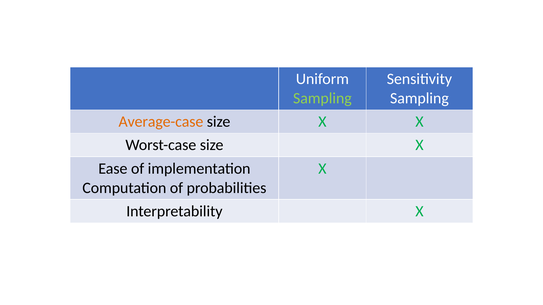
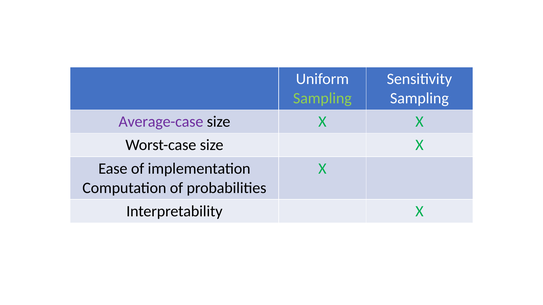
Average-case colour: orange -> purple
